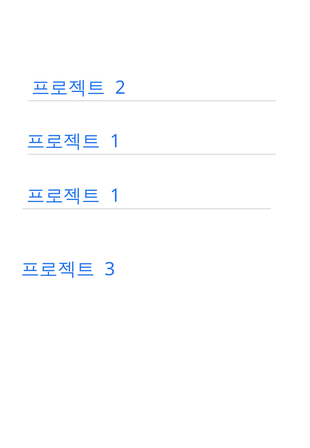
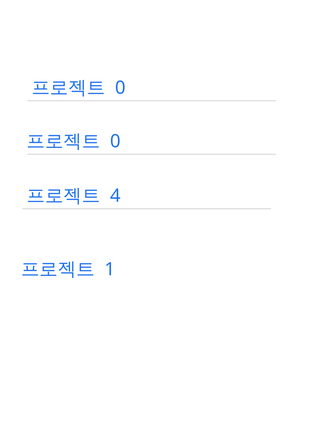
2 at (120, 88): 2 -> 0
1 at (115, 141): 1 -> 0
1 at (115, 196): 1 -> 4
3: 3 -> 1
